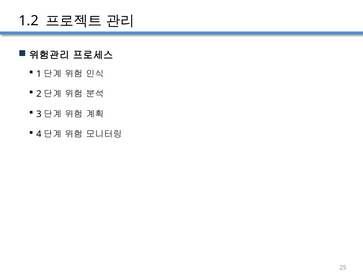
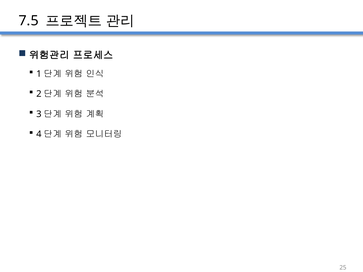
1.2: 1.2 -> 7.5
